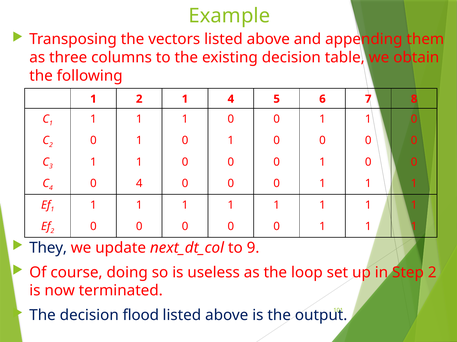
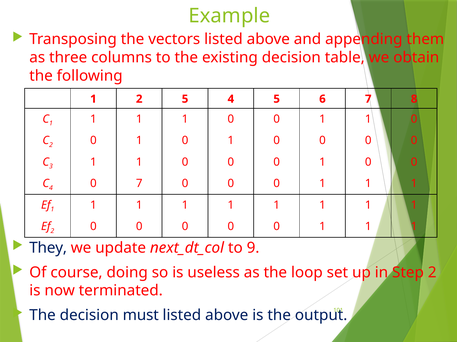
2 1: 1 -> 5
0 4: 4 -> 7
flood: flood -> must
